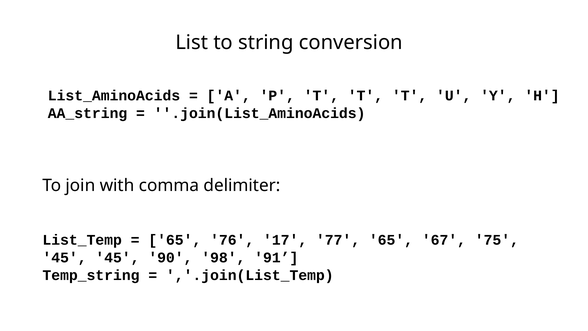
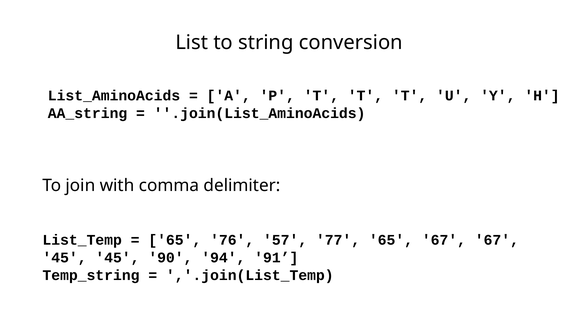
17: 17 -> 57
67 75: 75 -> 67
98: 98 -> 94
